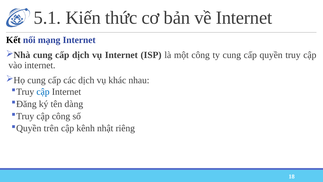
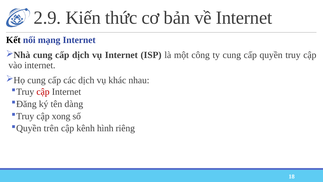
5.1: 5.1 -> 2.9
cập at (43, 92) colour: blue -> red
cập công: công -> xong
nhật: nhật -> hình
